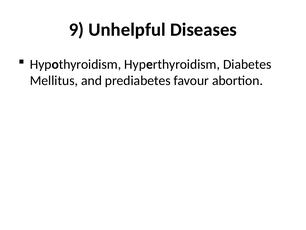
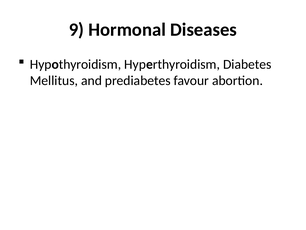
Unhelpful: Unhelpful -> Hormonal
